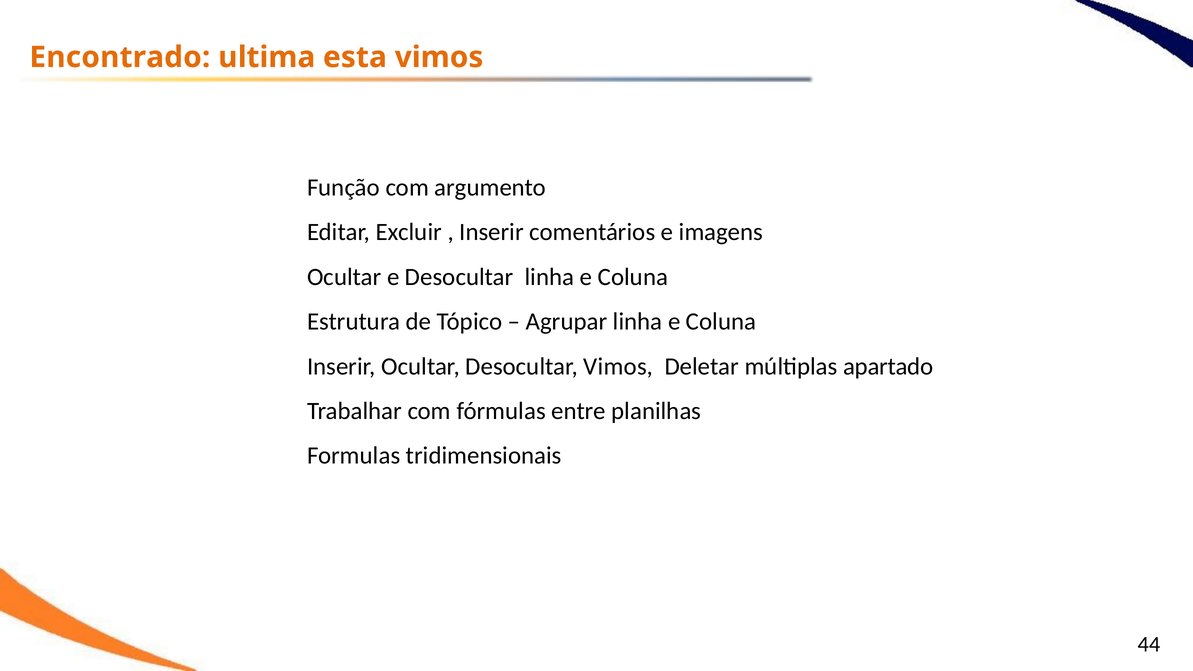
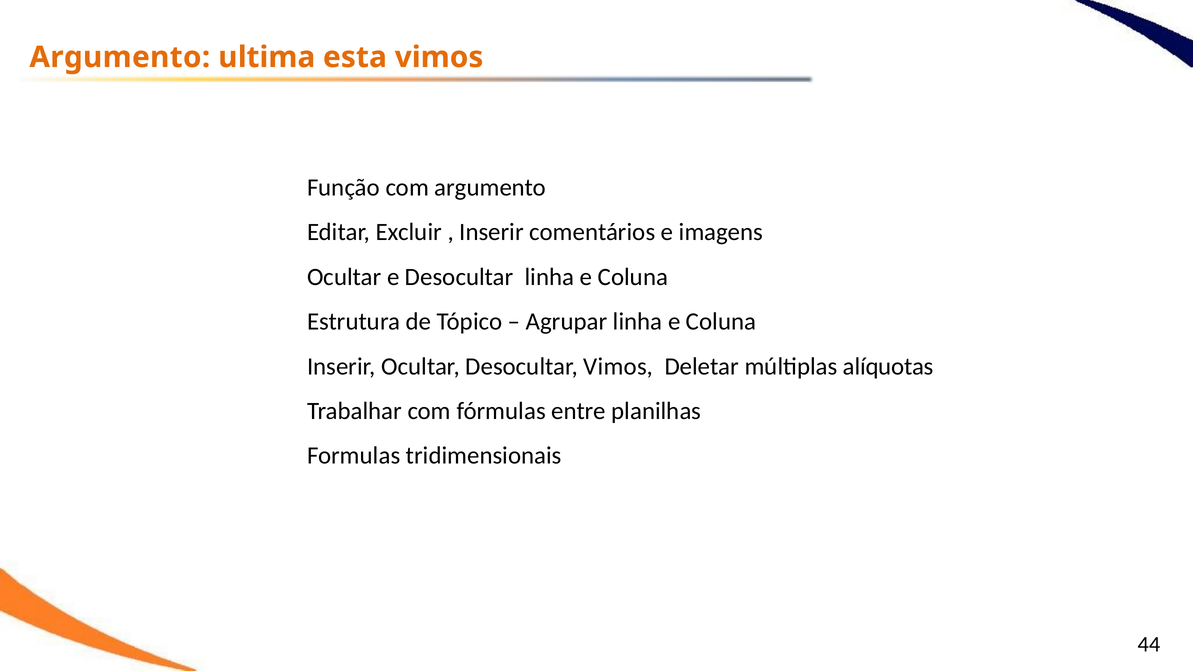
Encontrado at (120, 57): Encontrado -> Argumento
apartado: apartado -> alíquotas
